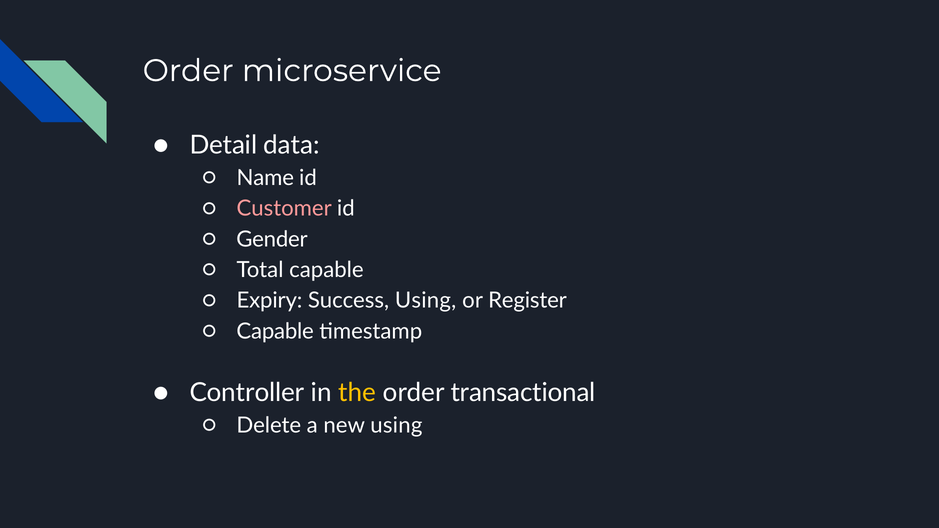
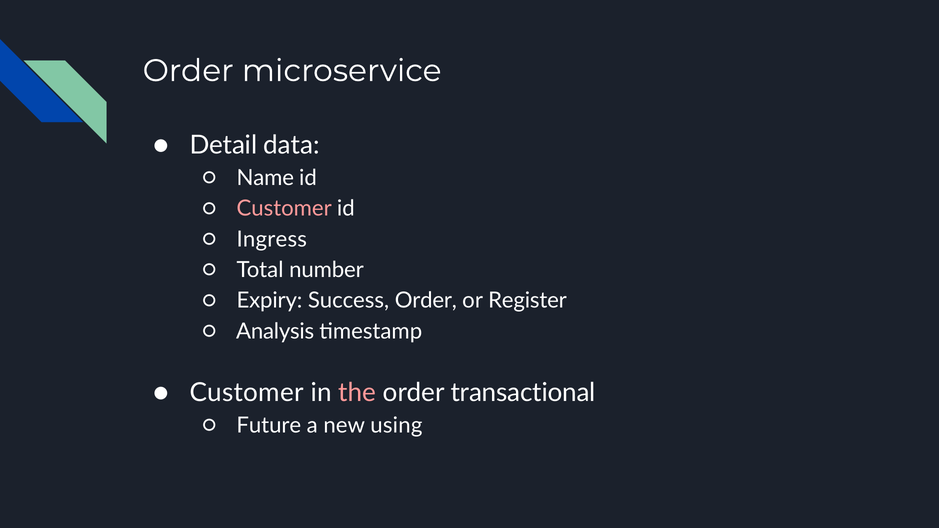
Gender: Gender -> Ingress
Total capable: capable -> number
Success Using: Using -> Order
Capable at (275, 331): Capable -> Analysis
Controller at (247, 393): Controller -> Customer
the colour: yellow -> pink
Delete: Delete -> Future
